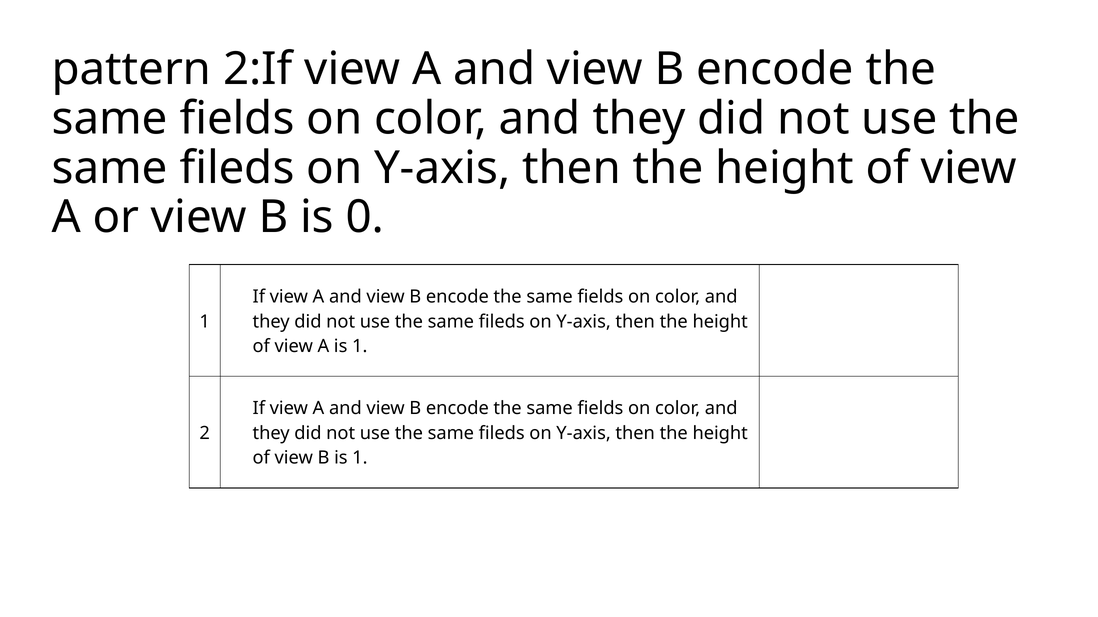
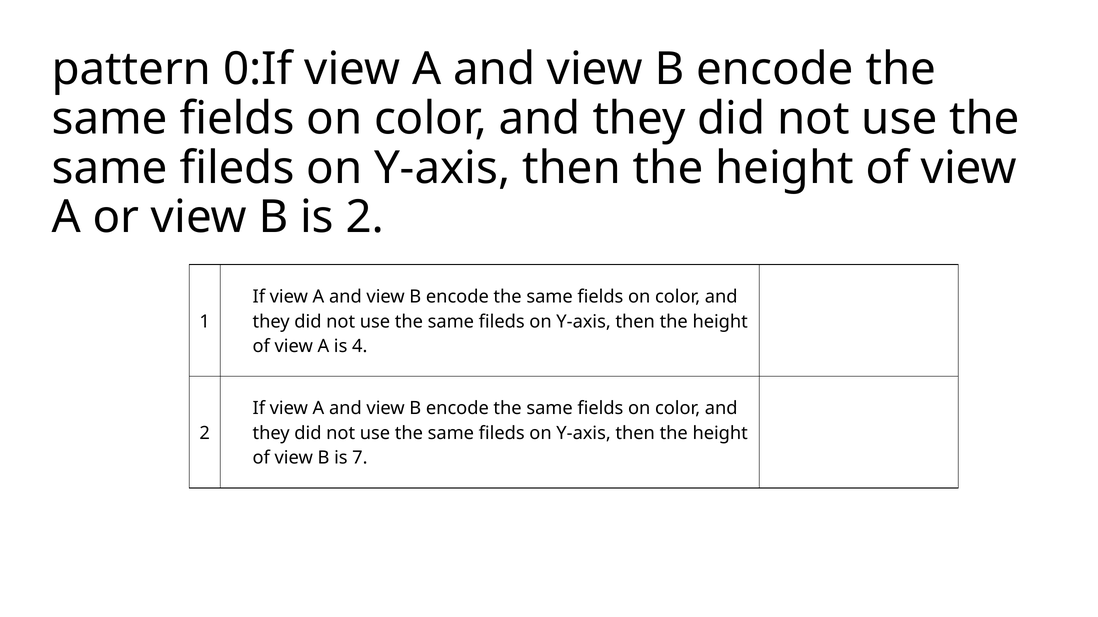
2:If: 2:If -> 0:If
is 0: 0 -> 2
A is 1: 1 -> 4
B is 1: 1 -> 7
